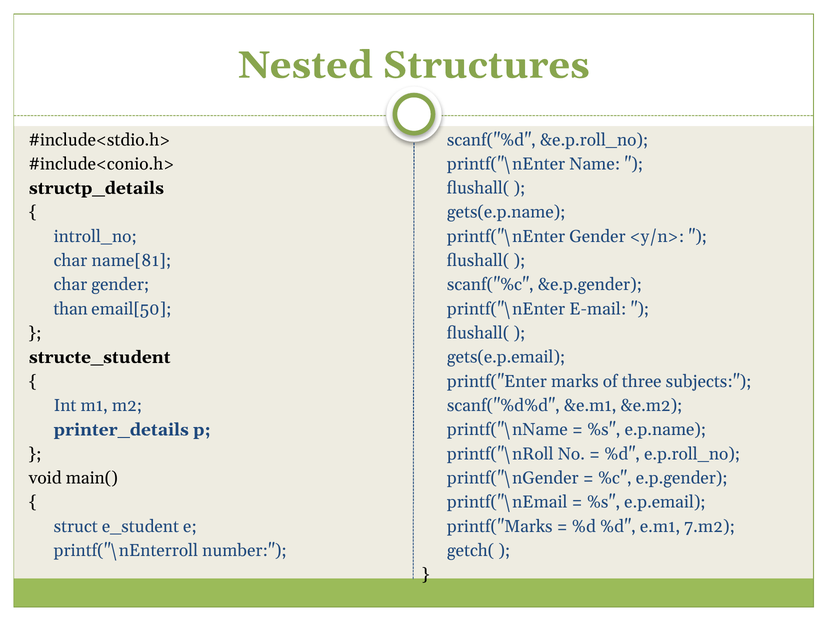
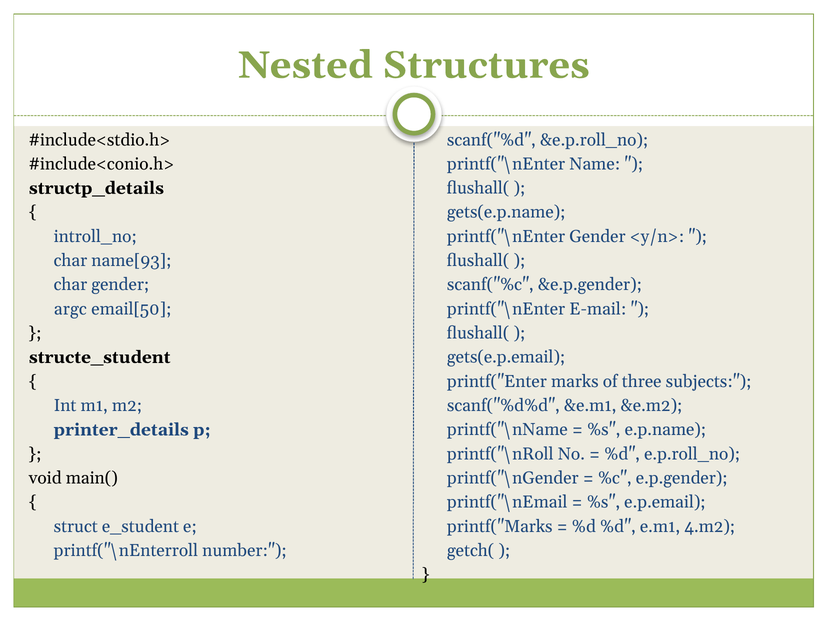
name[81: name[81 -> name[93
than: than -> argc
7.m2: 7.m2 -> 4.m2
